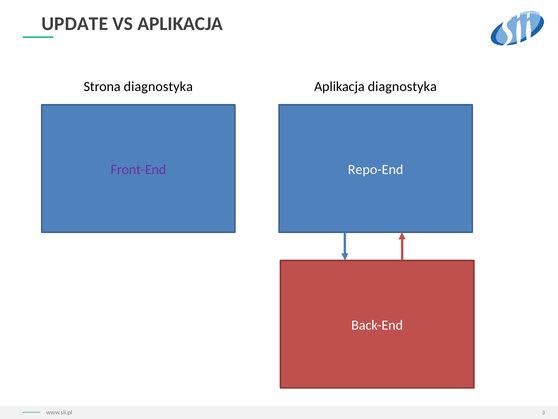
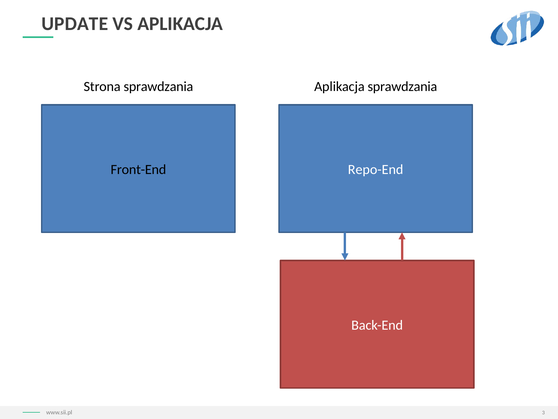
Strona diagnostyka: diagnostyka -> sprawdzania
Aplikacja diagnostyka: diagnostyka -> sprawdzania
Front-End colour: purple -> black
